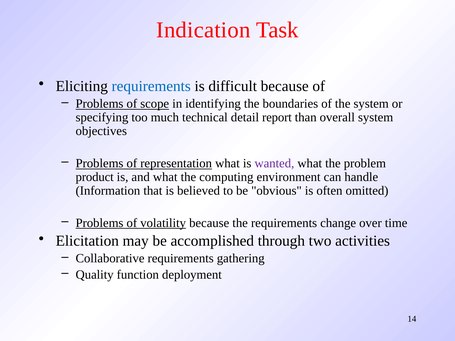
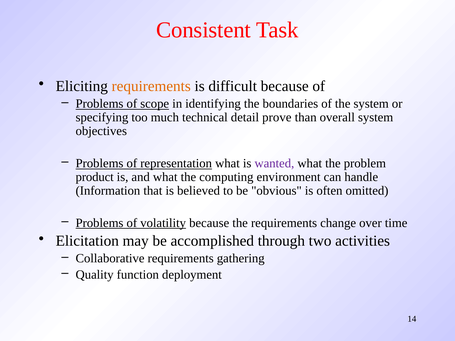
Indication: Indication -> Consistent
requirements at (151, 86) colour: blue -> orange
report: report -> prove
